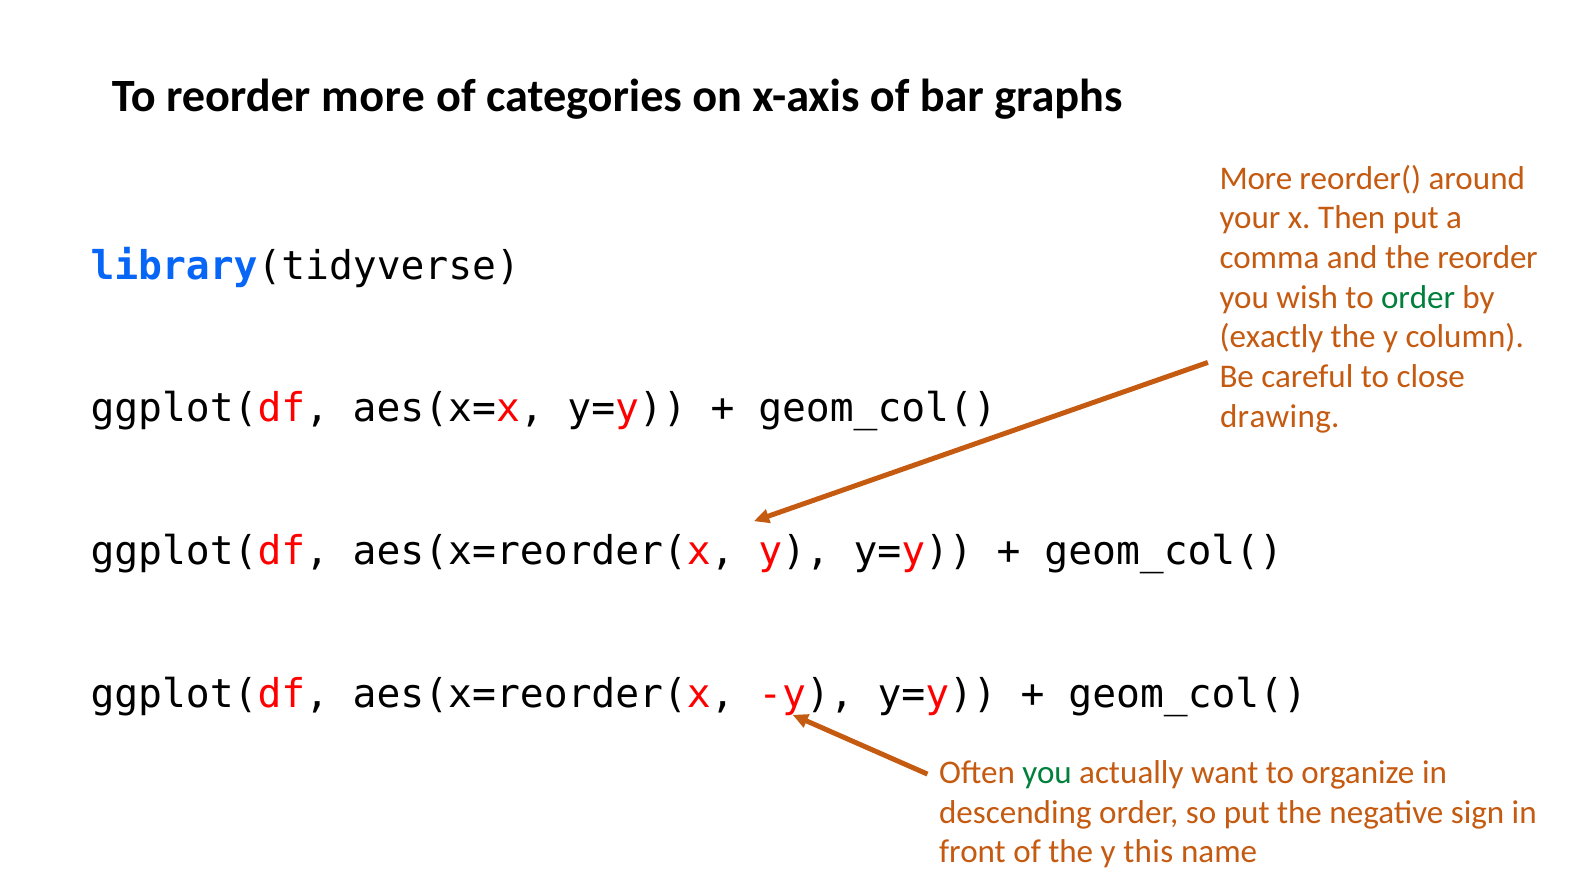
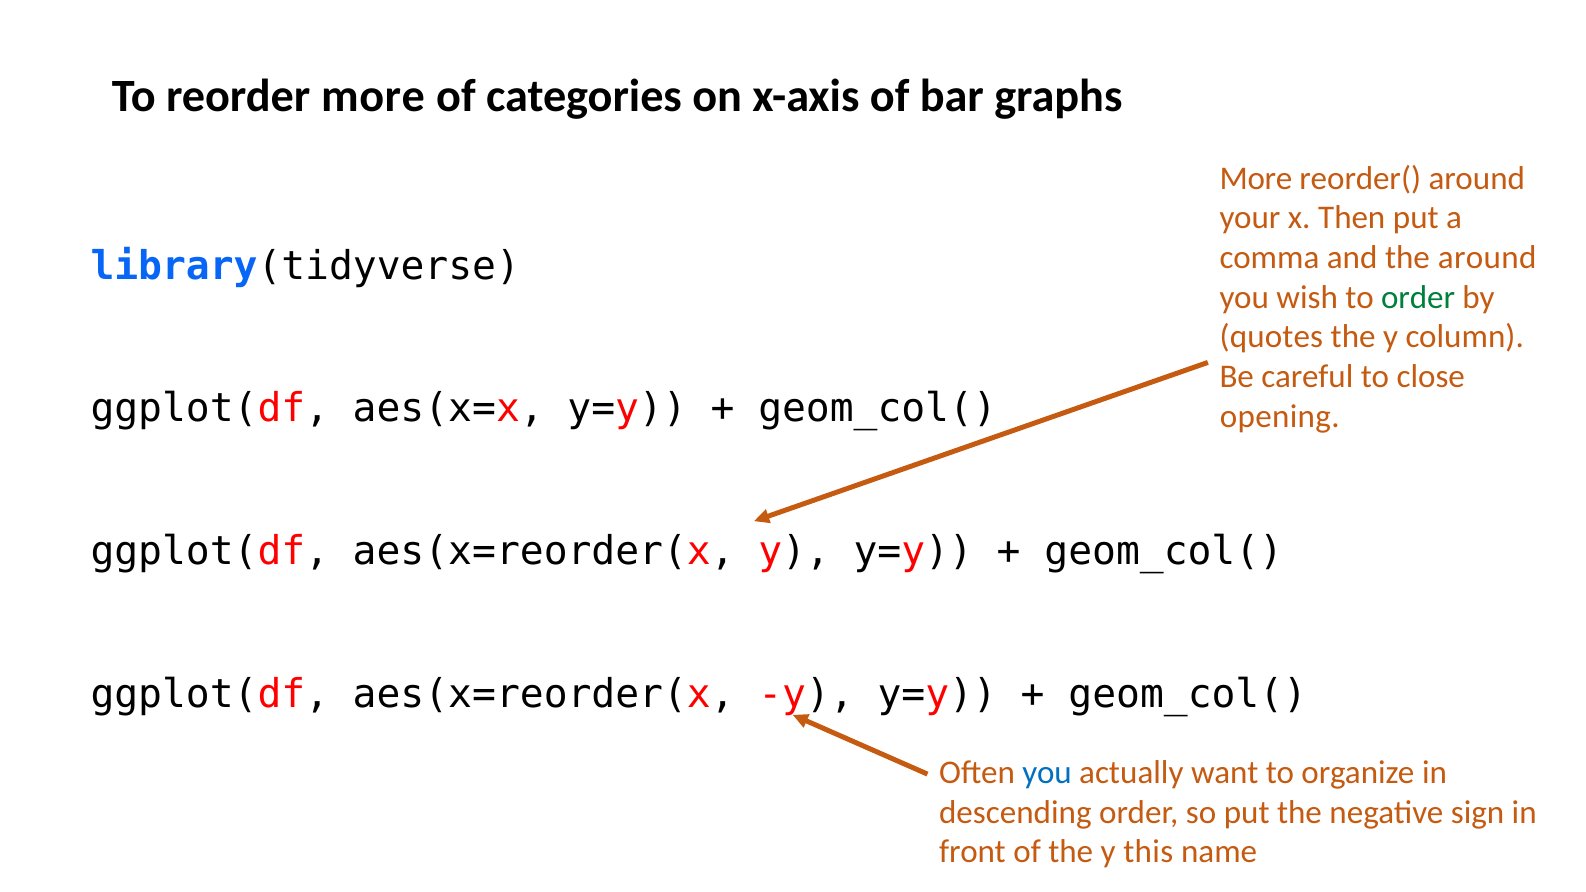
the reorder: reorder -> around
exactly: exactly -> quotes
drawing: drawing -> opening
you at (1047, 773) colour: green -> blue
